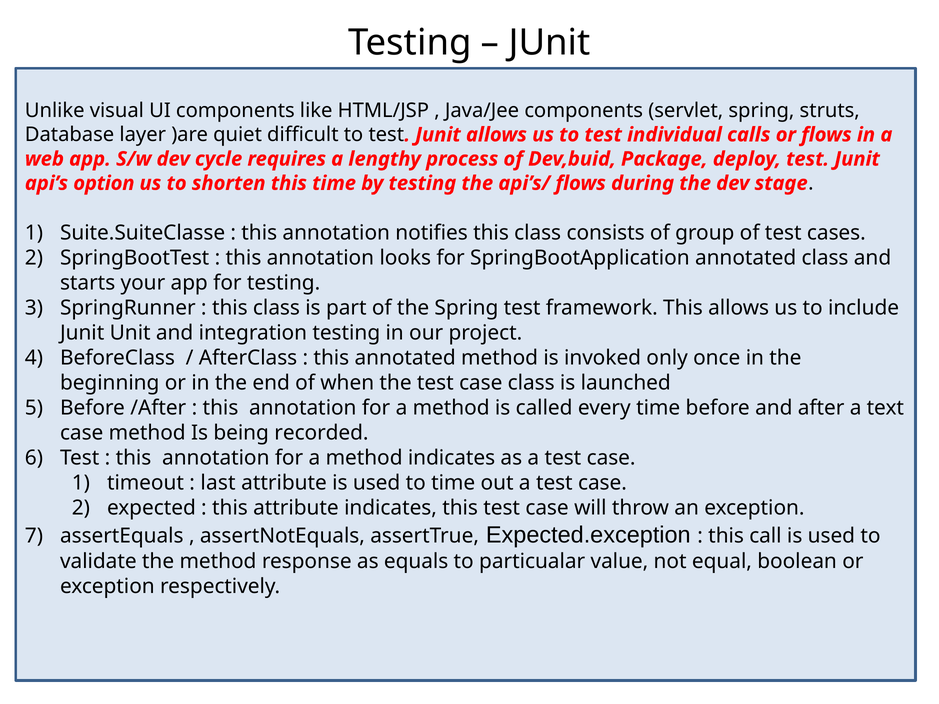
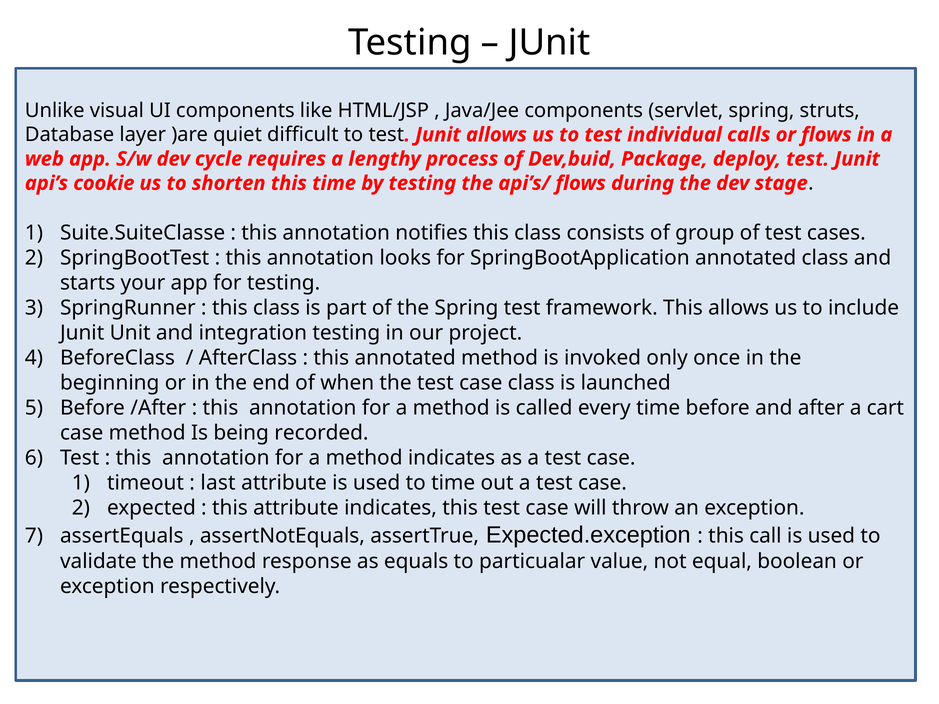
option: option -> cookie
text: text -> cart
